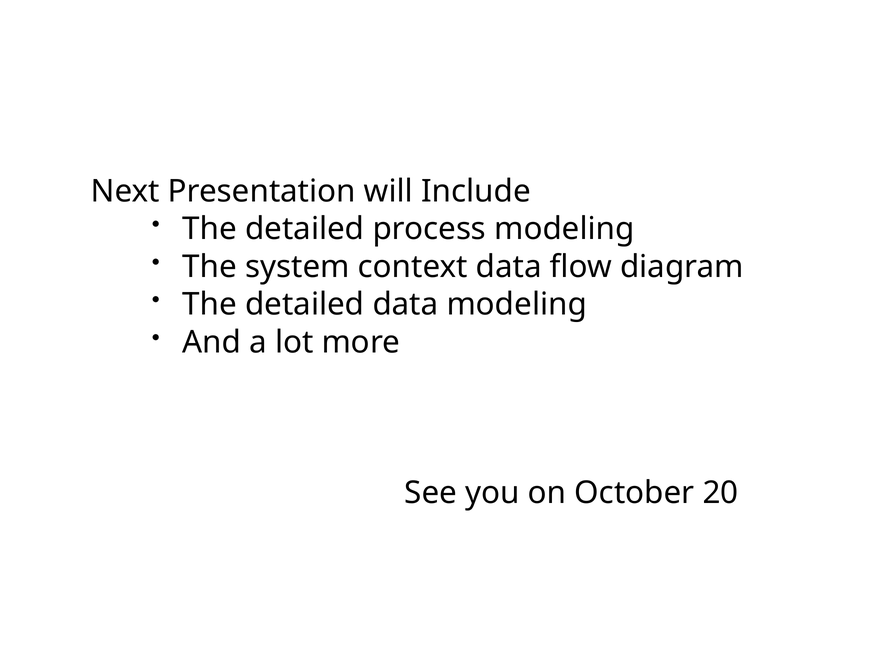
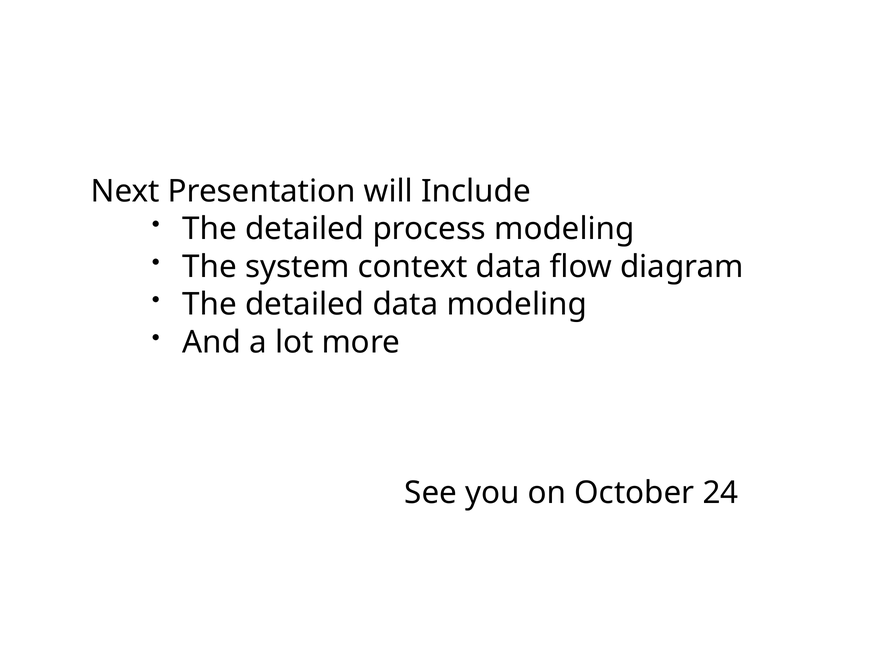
20: 20 -> 24
